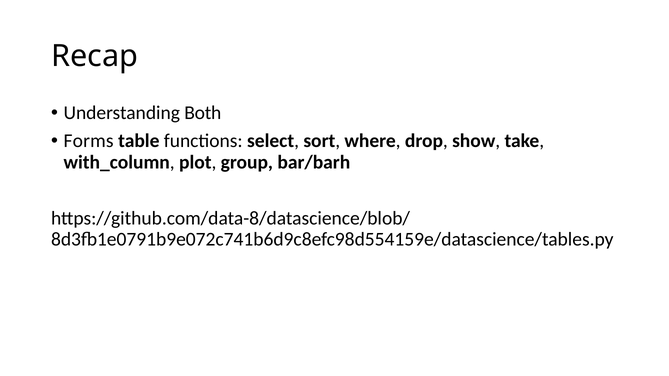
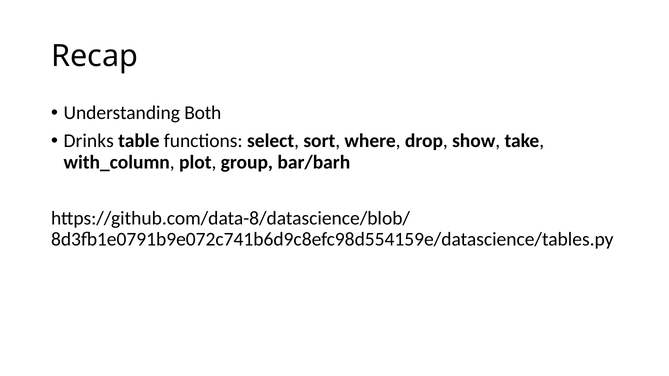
Forms: Forms -> Drinks
